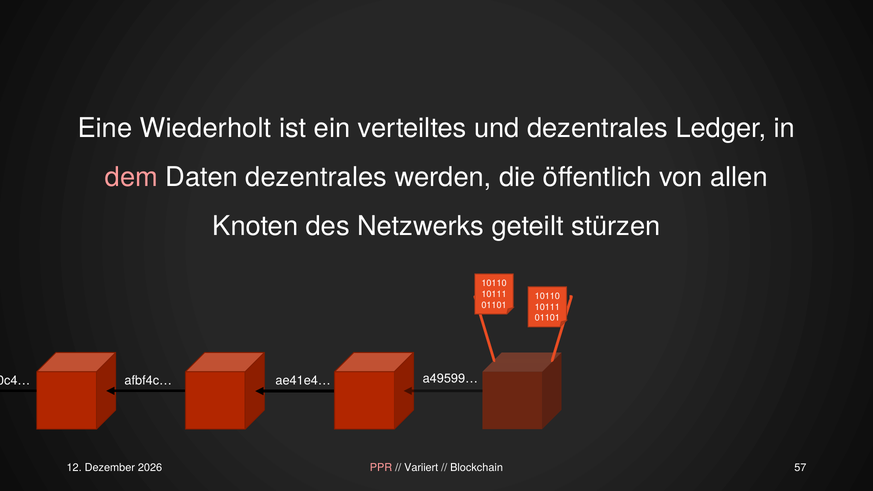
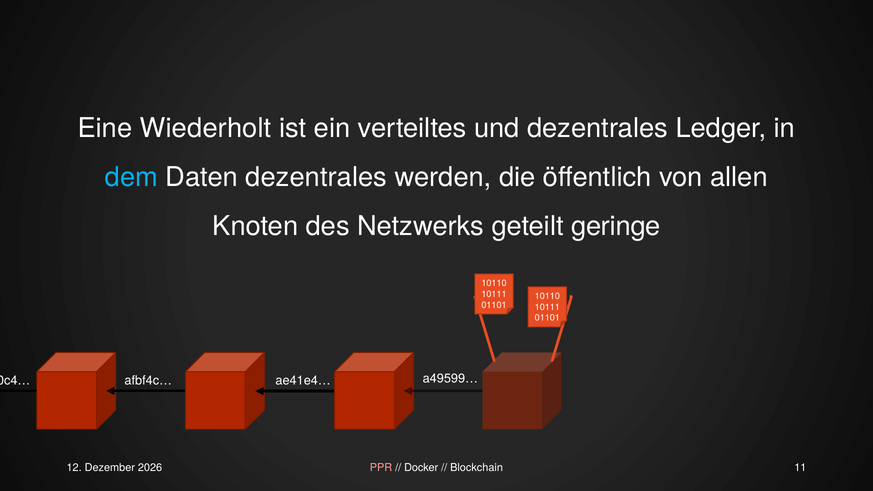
dem colour: pink -> light blue
stürzen: stürzen -> geringe
Variiert: Variiert -> Docker
57: 57 -> 11
